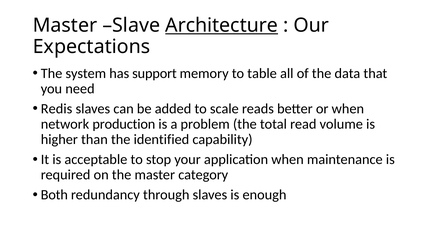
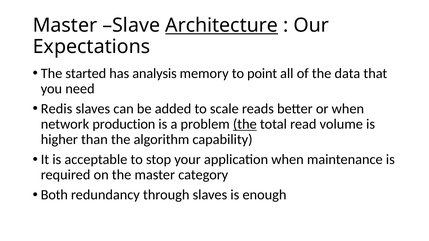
system: system -> started
support: support -> analysis
table: table -> point
the at (245, 124) underline: none -> present
identified: identified -> algorithm
